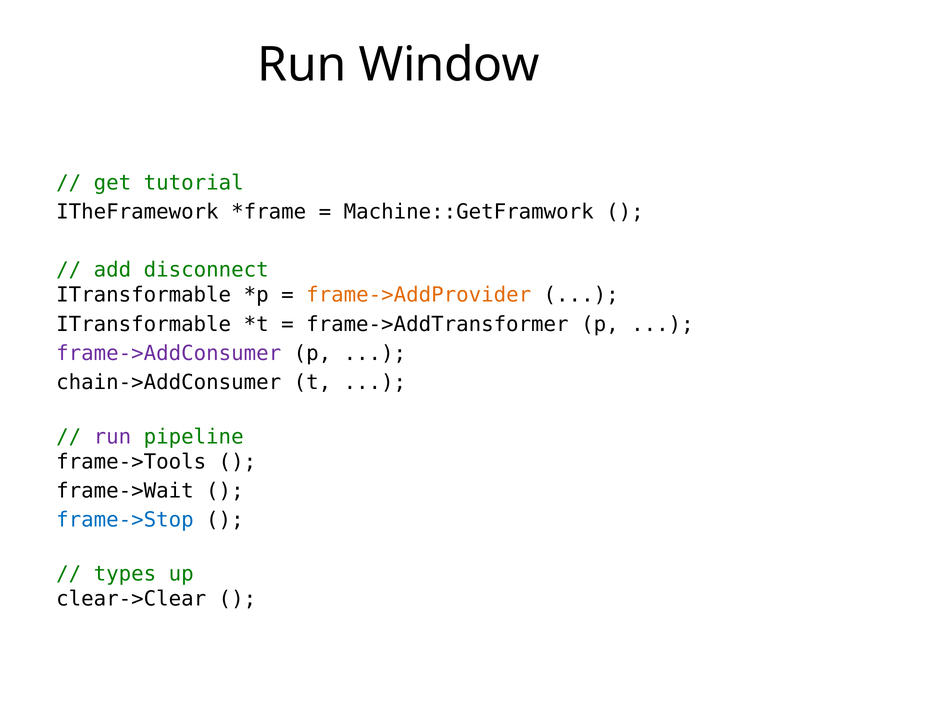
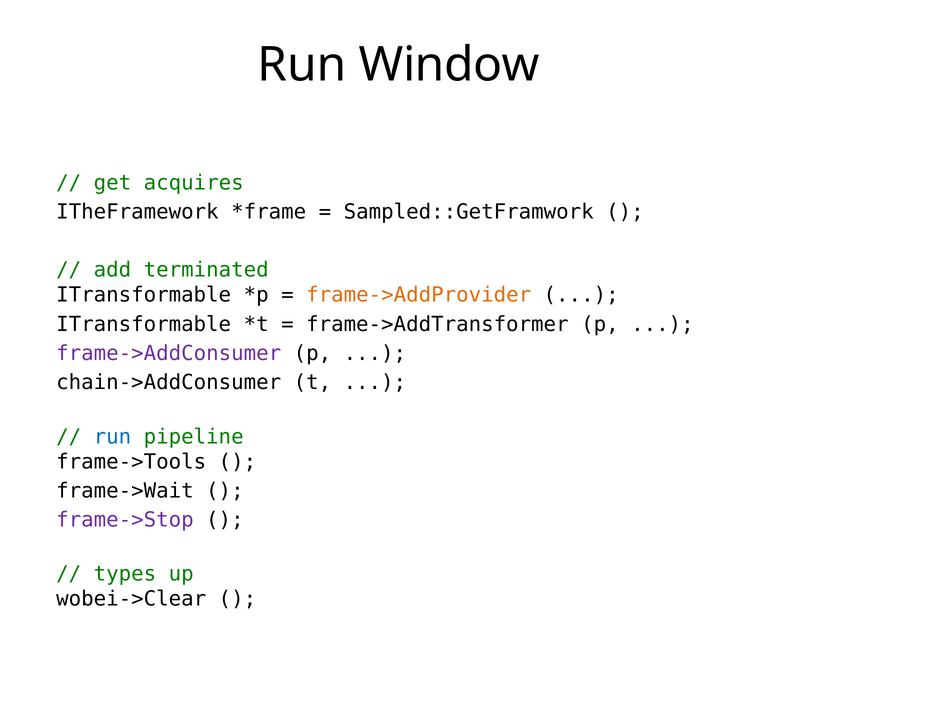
tutorial: tutorial -> acquires
Machine::GetFramwork: Machine::GetFramwork -> Sampled::GetFramwork
disconnect: disconnect -> terminated
run at (112, 437) colour: purple -> blue
frame->Stop colour: blue -> purple
clear->Clear: clear->Clear -> wobei->Clear
